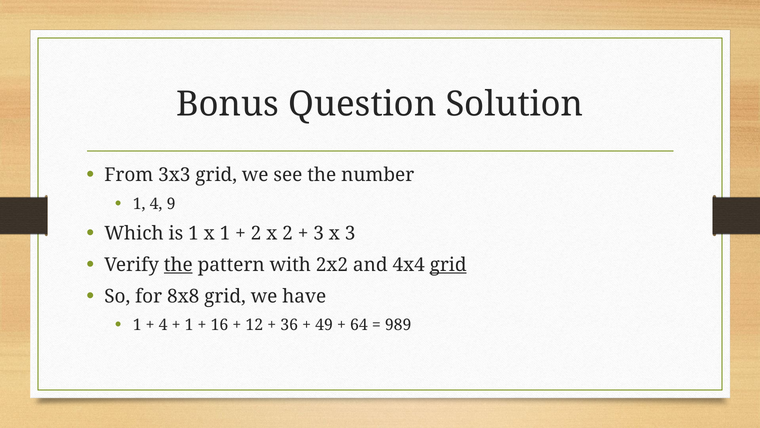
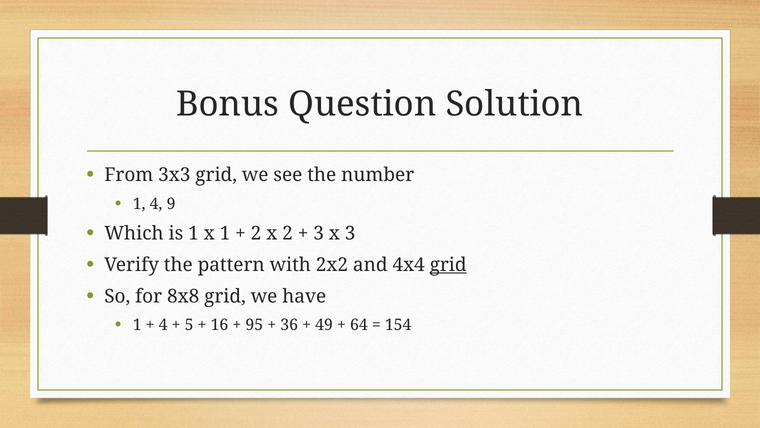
the at (178, 265) underline: present -> none
1 at (189, 325): 1 -> 5
12: 12 -> 95
989: 989 -> 154
